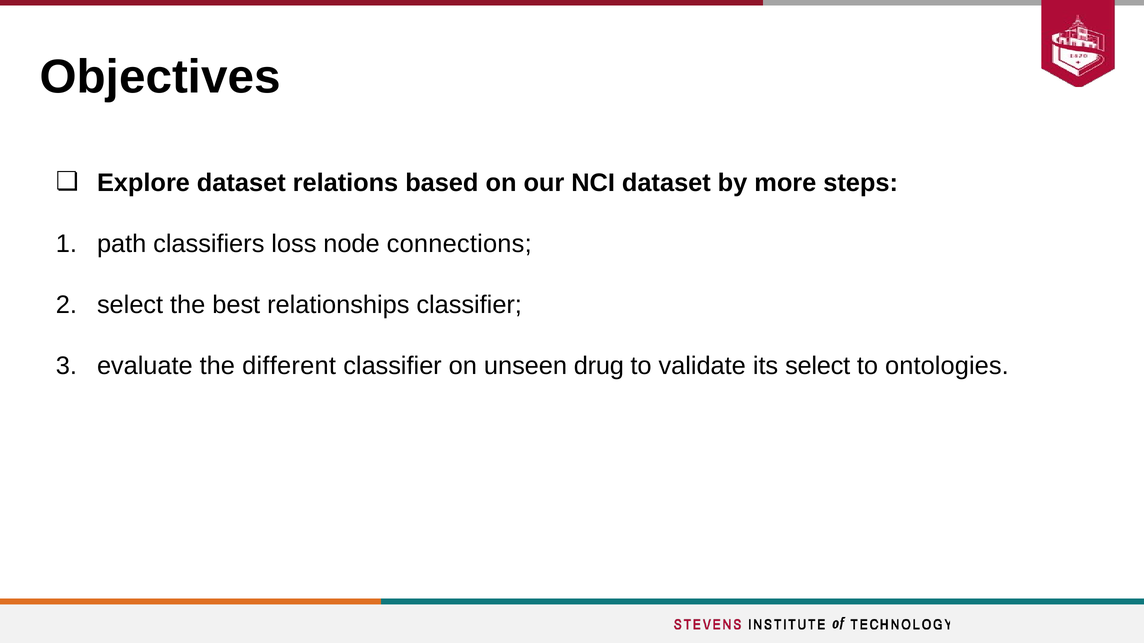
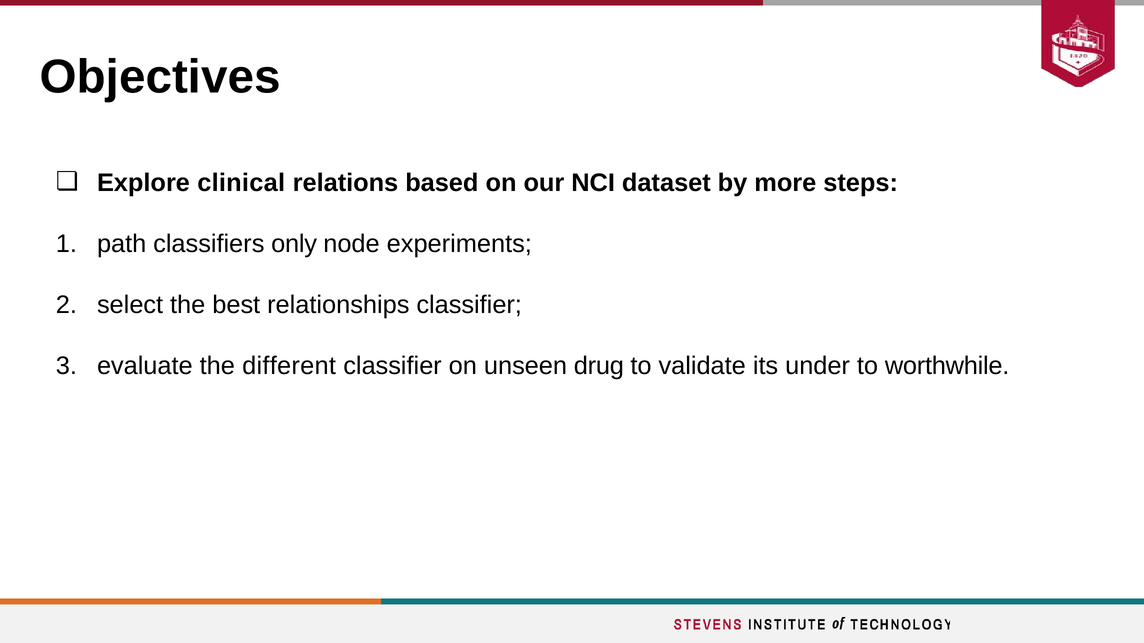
Explore dataset: dataset -> clinical
loss: loss -> only
connections: connections -> experiments
its select: select -> under
ontologies: ontologies -> worthwhile
